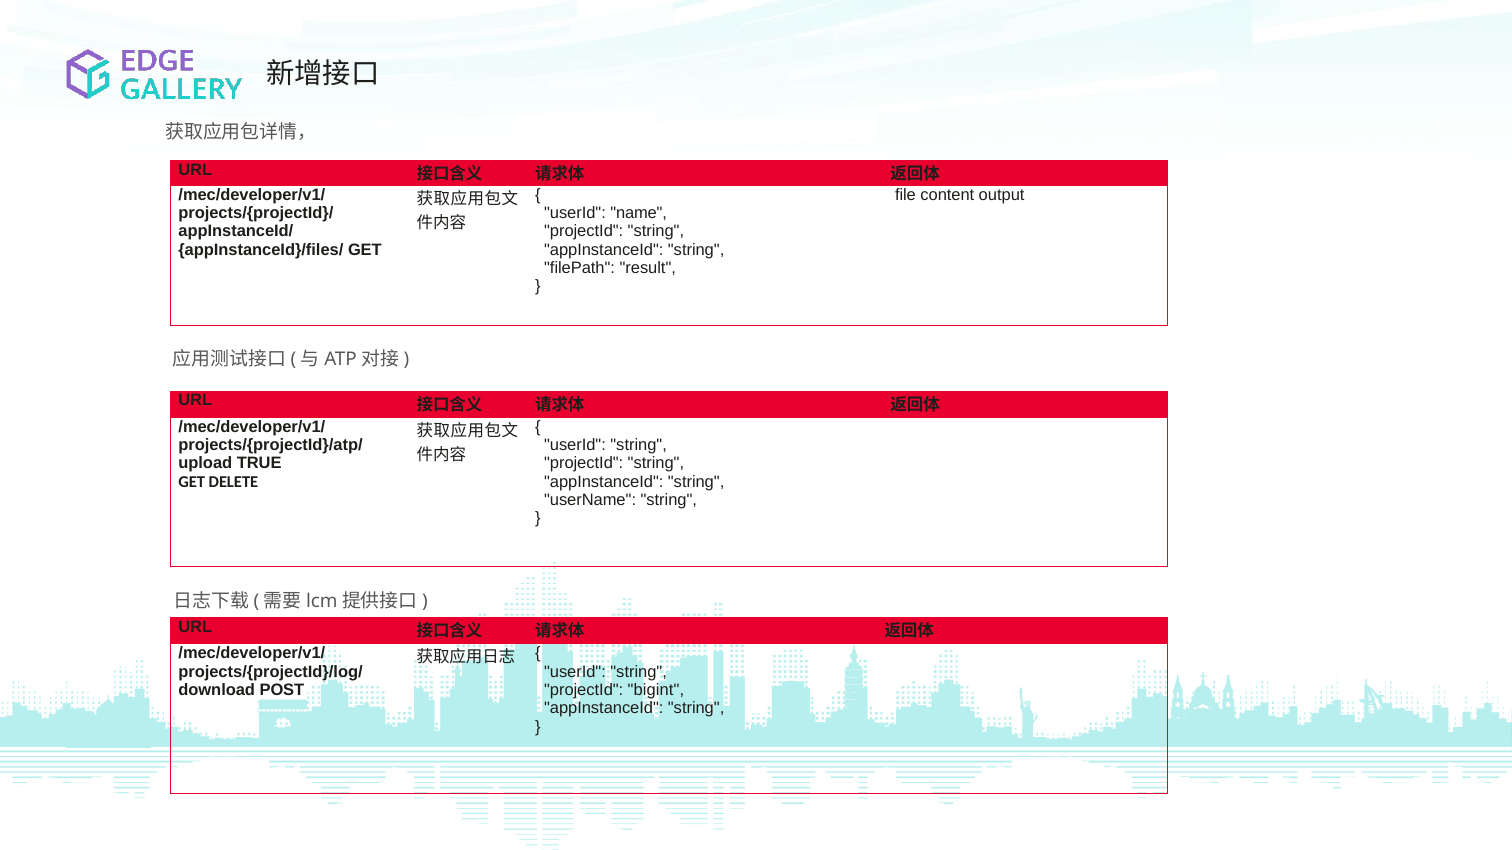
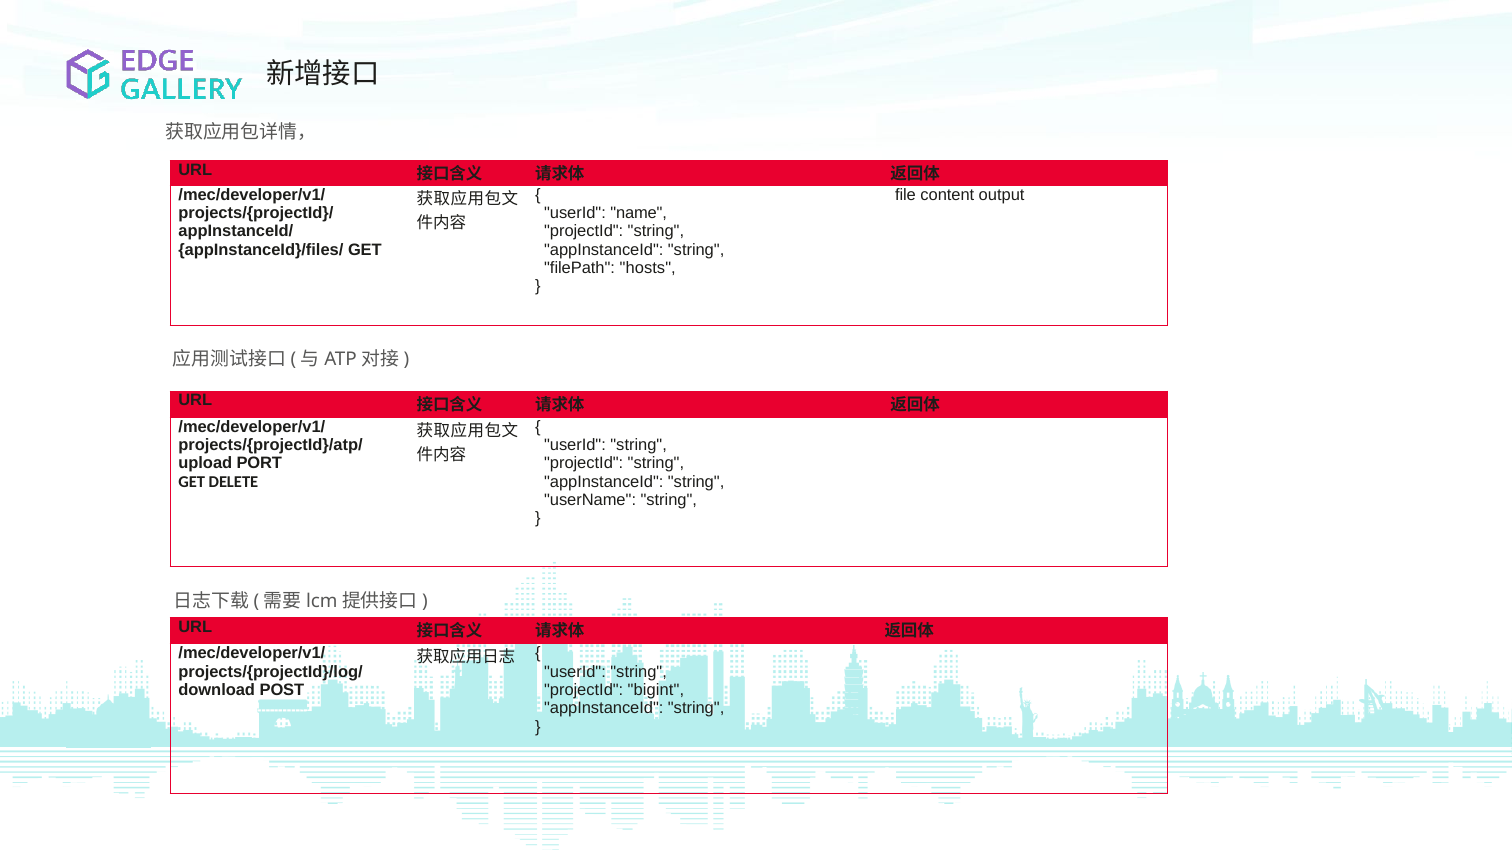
result: result -> hosts
TRUE: TRUE -> PORT
